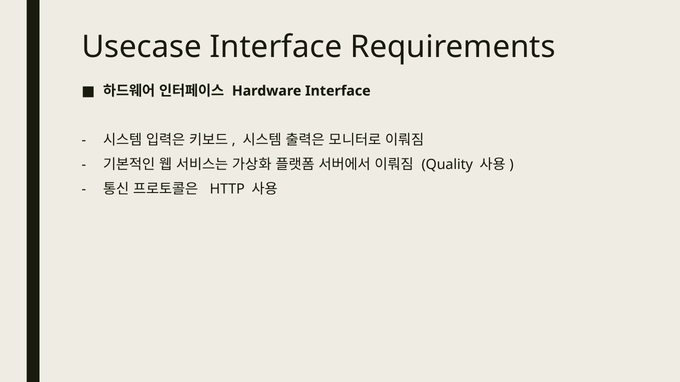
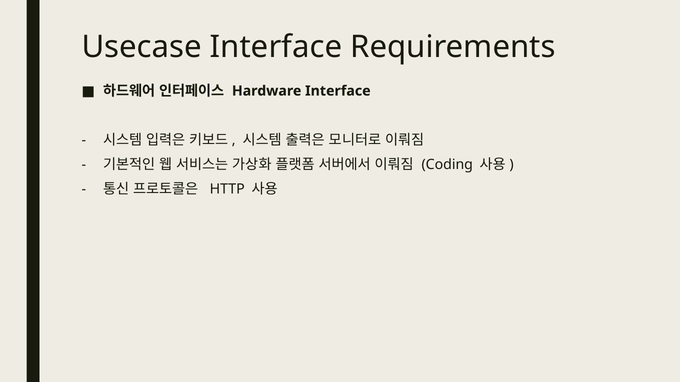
Quality: Quality -> Coding
